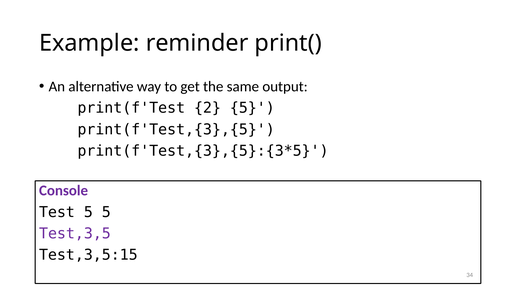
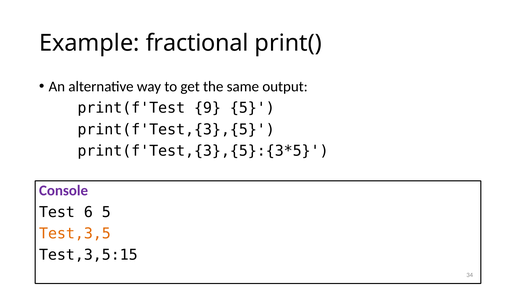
reminder: reminder -> fractional
2: 2 -> 9
Test 5: 5 -> 6
Test,3,5 colour: purple -> orange
